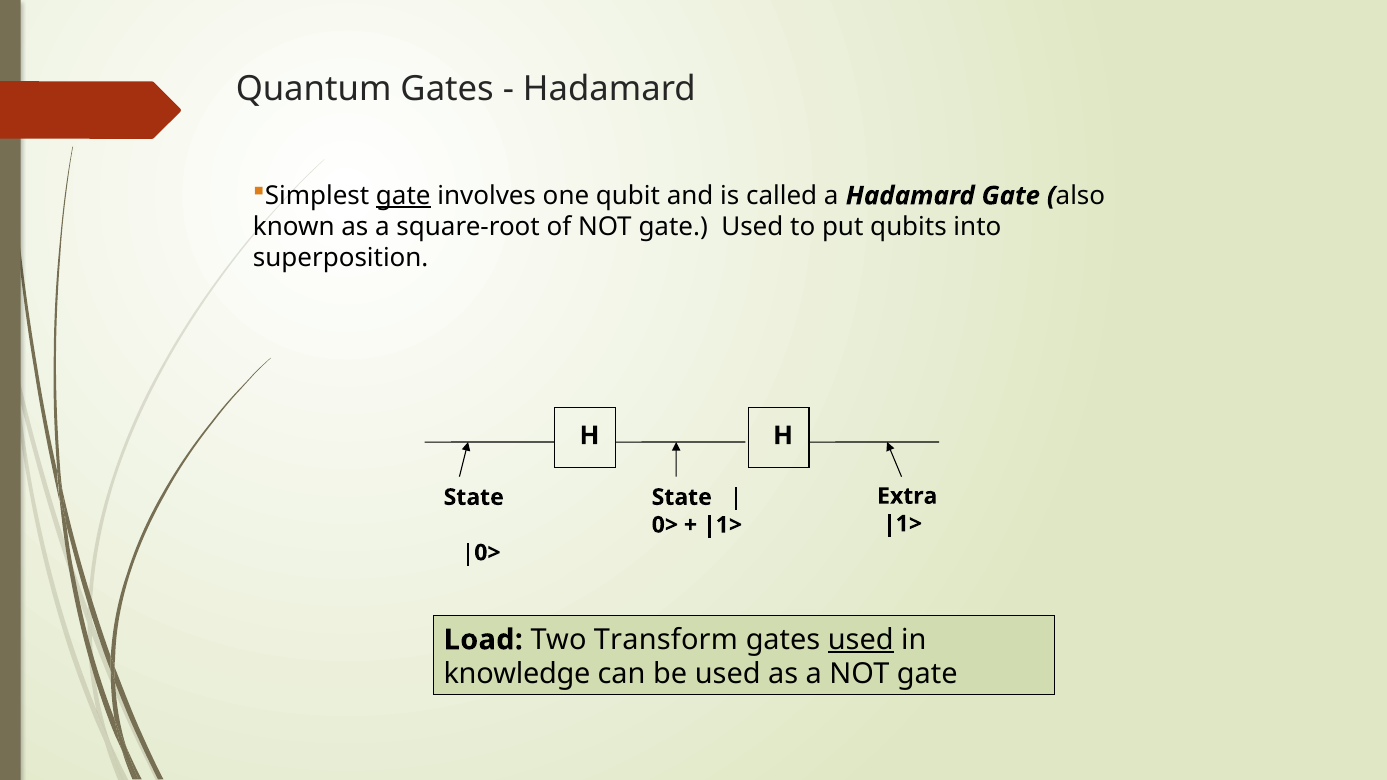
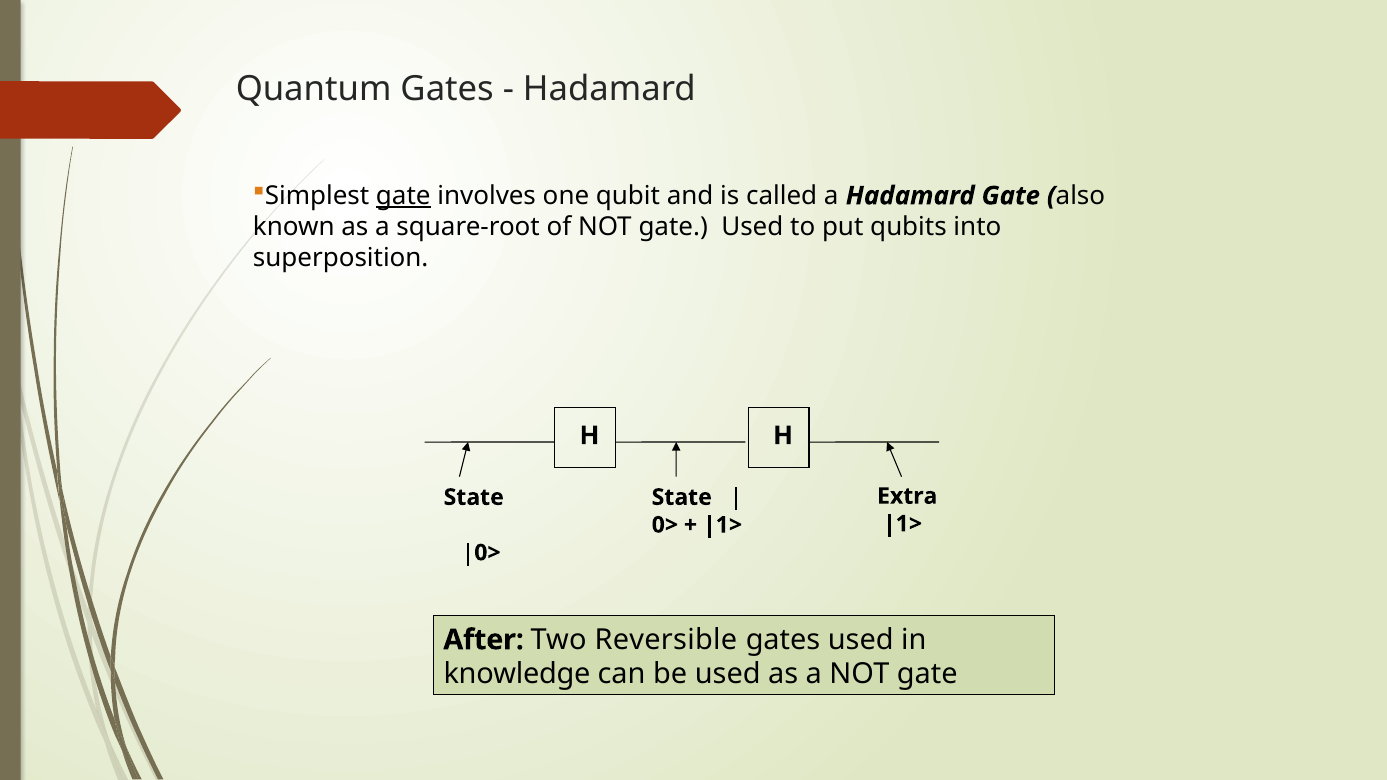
Load: Load -> After
Transform: Transform -> Reversible
used at (861, 640) underline: present -> none
